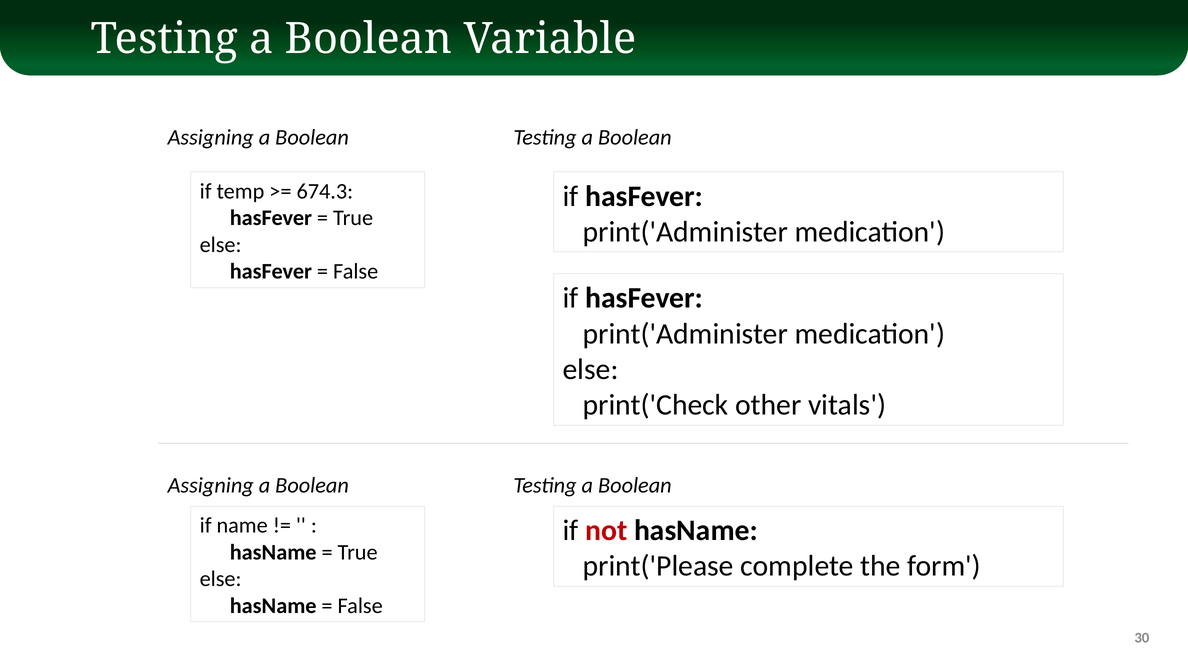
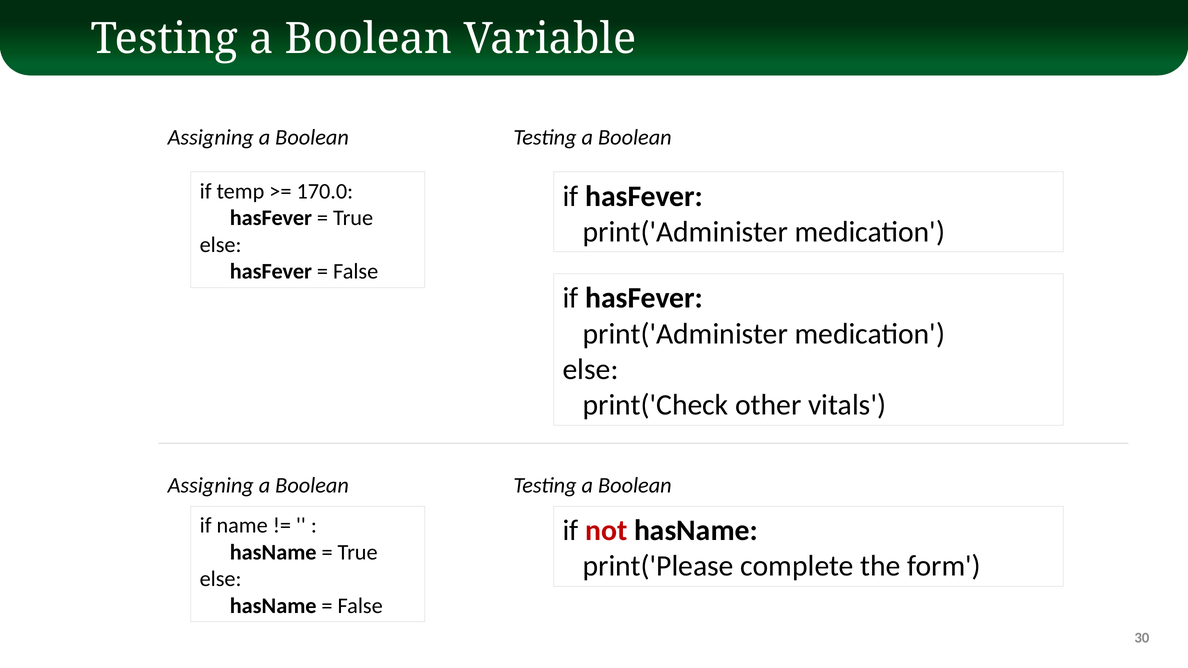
674.3: 674.3 -> 170.0
